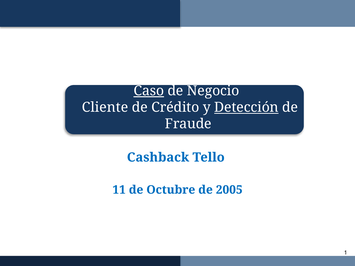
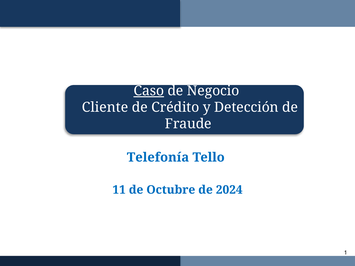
Detección underline: present -> none
Cashback: Cashback -> Telefonía
2005: 2005 -> 2024
